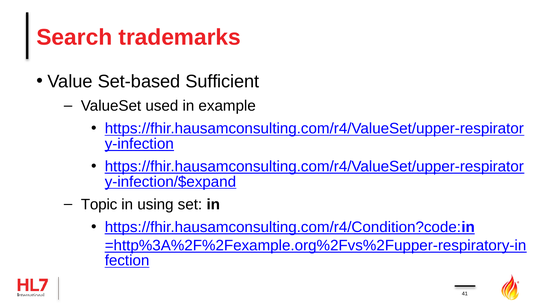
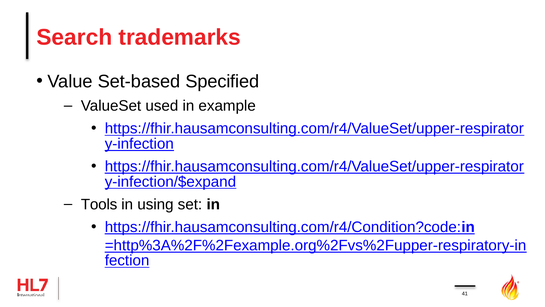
Sufficient: Sufficient -> Specified
Topic: Topic -> Tools
